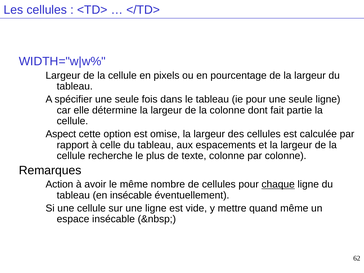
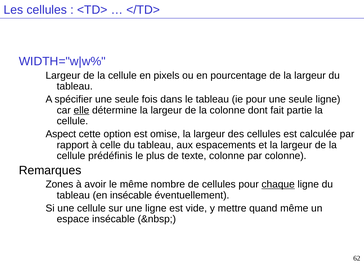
elle underline: none -> present
recherche: recherche -> prédéfinis
Action: Action -> Zones
